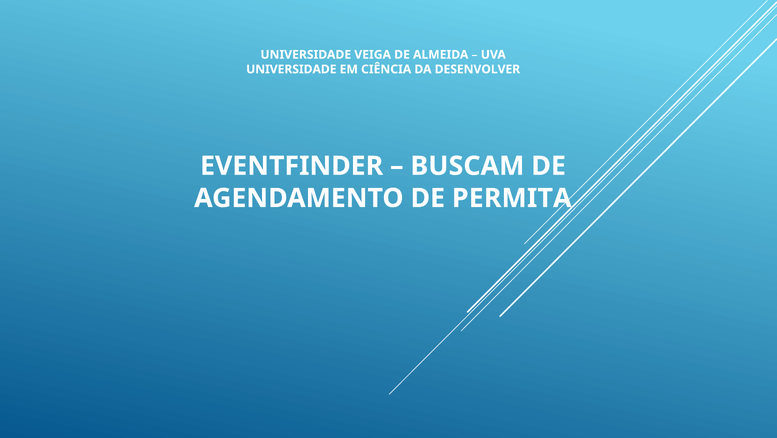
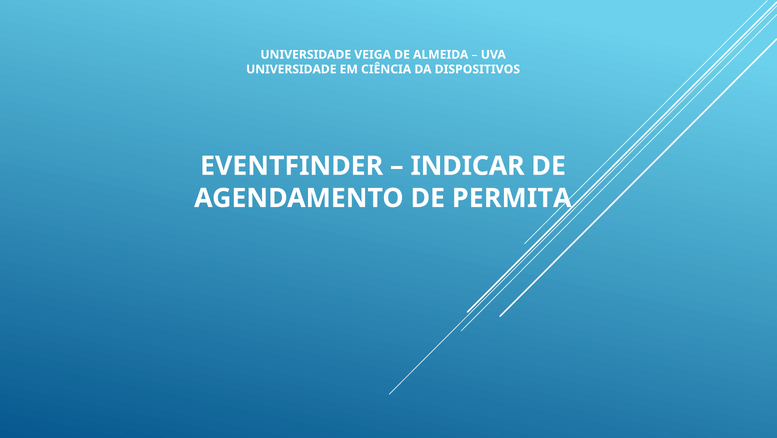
DESENVOLVER: DESENVOLVER -> DISPOSITIVOS
BUSCAM: BUSCAM -> INDICAR
